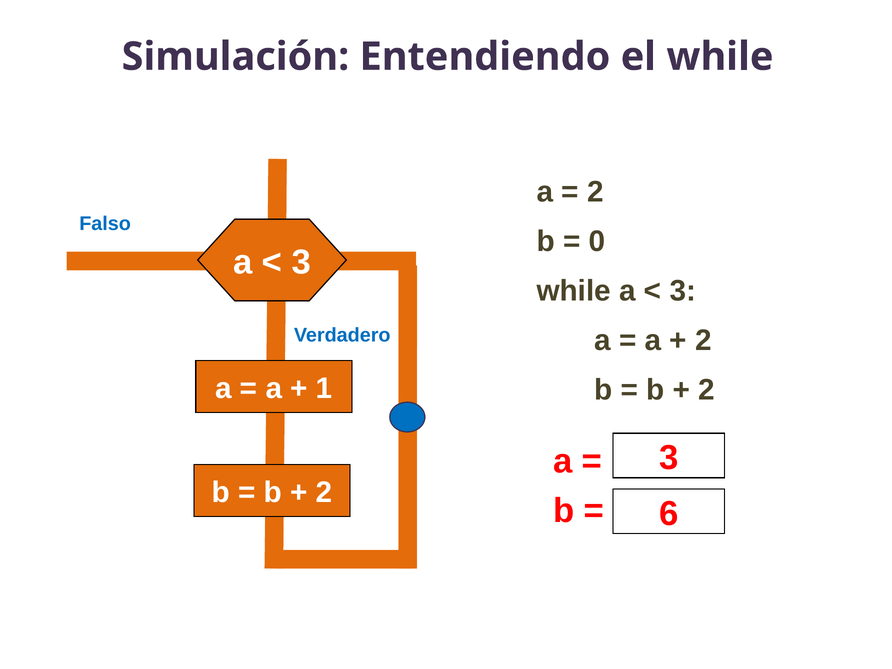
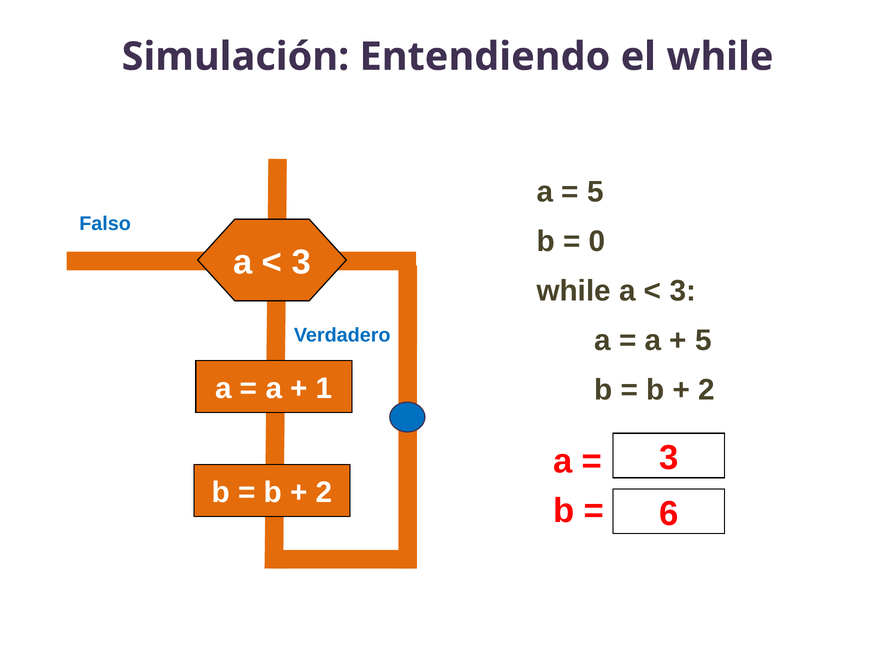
2 at (595, 192): 2 -> 5
2 at (703, 340): 2 -> 5
